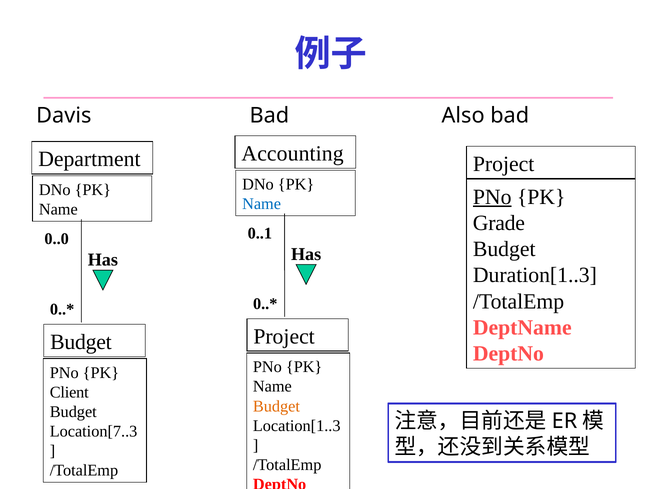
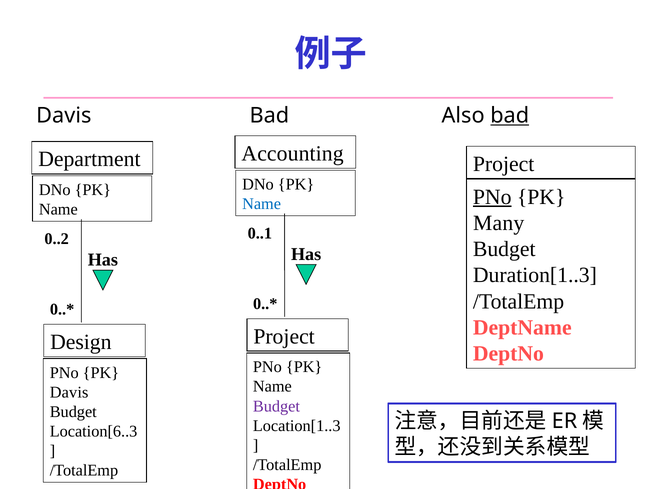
bad at (510, 115) underline: none -> present
Grade: Grade -> Many
0..0: 0..0 -> 0..2
Budget at (81, 342): Budget -> Design
Client at (69, 392): Client -> Davis
Budget at (276, 406) colour: orange -> purple
Location[7..3: Location[7..3 -> Location[6..3
